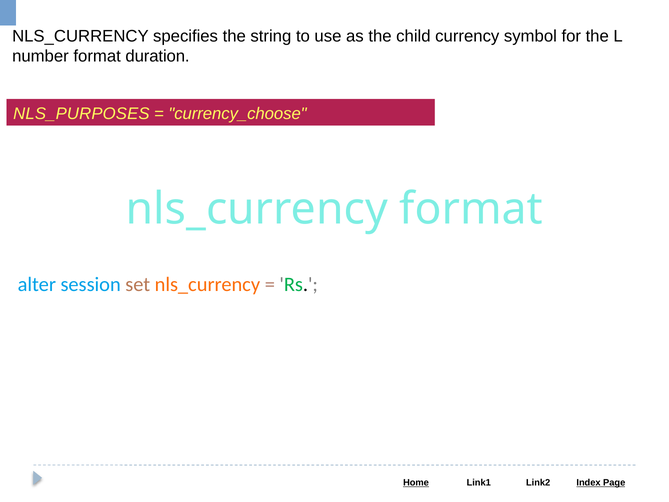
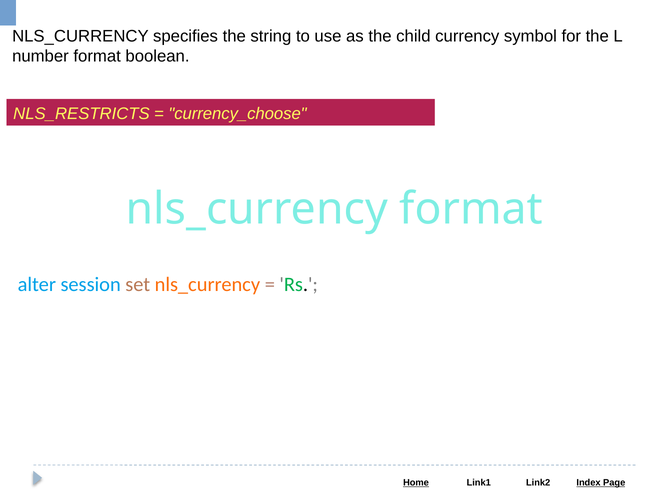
duration: duration -> boolean
NLS_PURPOSES: NLS_PURPOSES -> NLS_RESTRICTS
